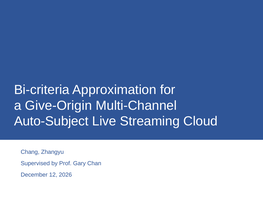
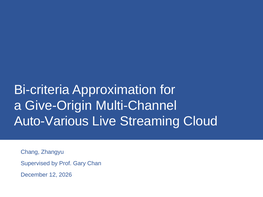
Auto-Subject: Auto-Subject -> Auto-Various
